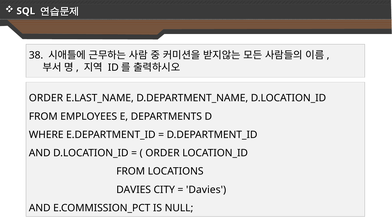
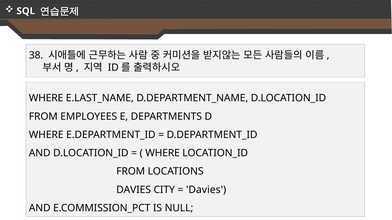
ORDER at (46, 98): ORDER -> WHERE
ORDER at (163, 153): ORDER -> WHERE
